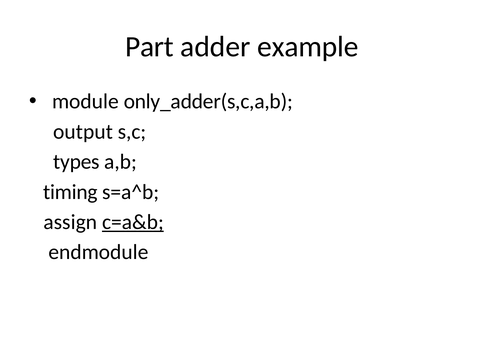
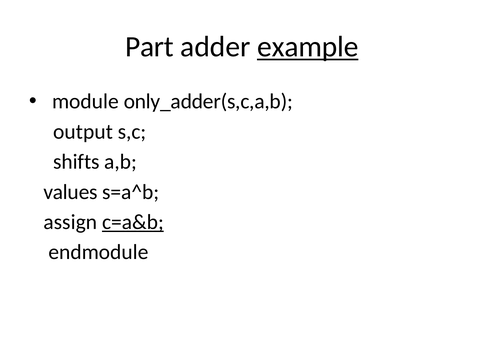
example underline: none -> present
types: types -> shifts
timing: timing -> values
